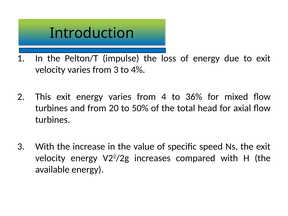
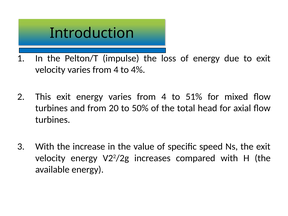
velocity varies from 3: 3 -> 4
36%: 36% -> 51%
